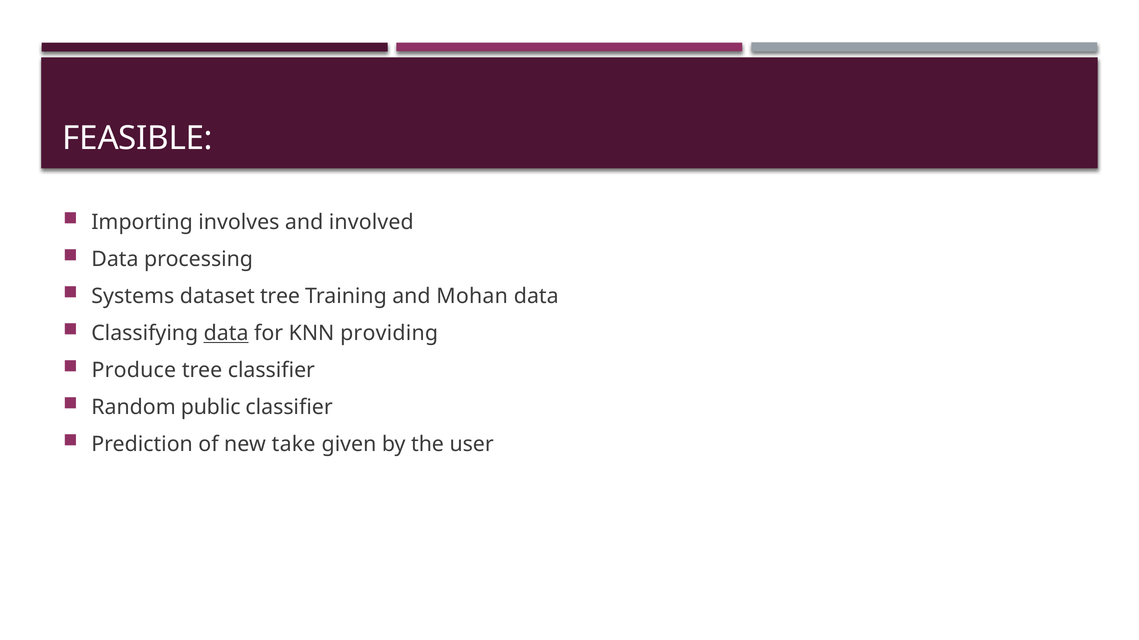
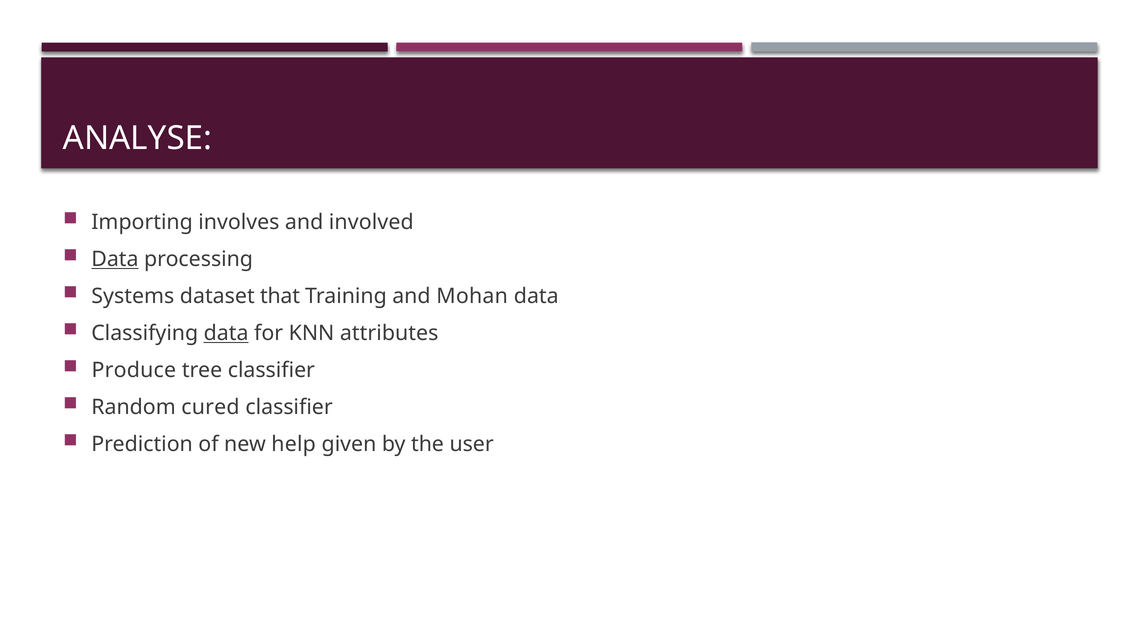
FEASIBLE: FEASIBLE -> ANALYSE
Data at (115, 260) underline: none -> present
dataset tree: tree -> that
providing: providing -> attributes
public: public -> cured
take: take -> help
